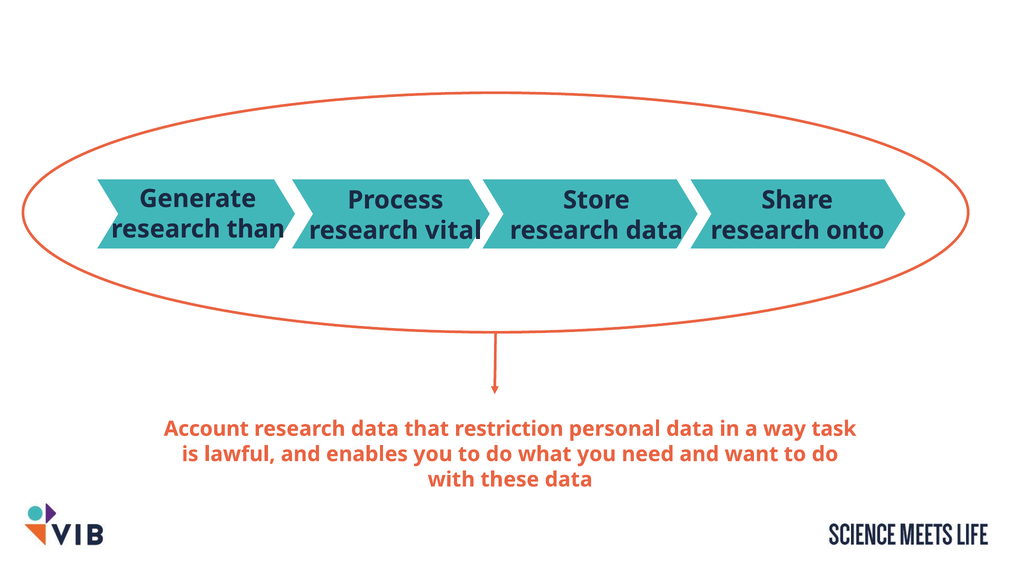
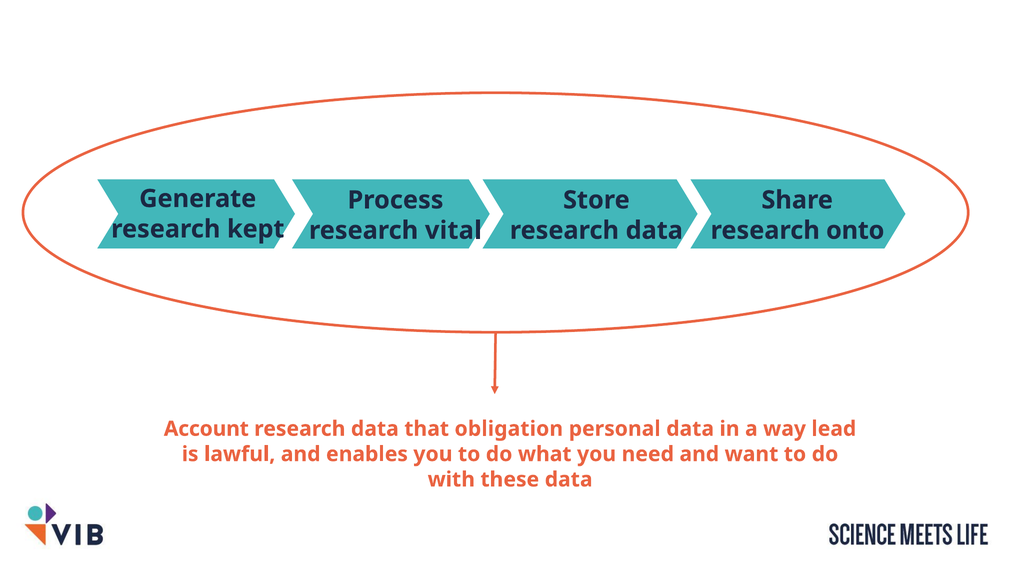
than: than -> kept
restriction: restriction -> obligation
task: task -> lead
